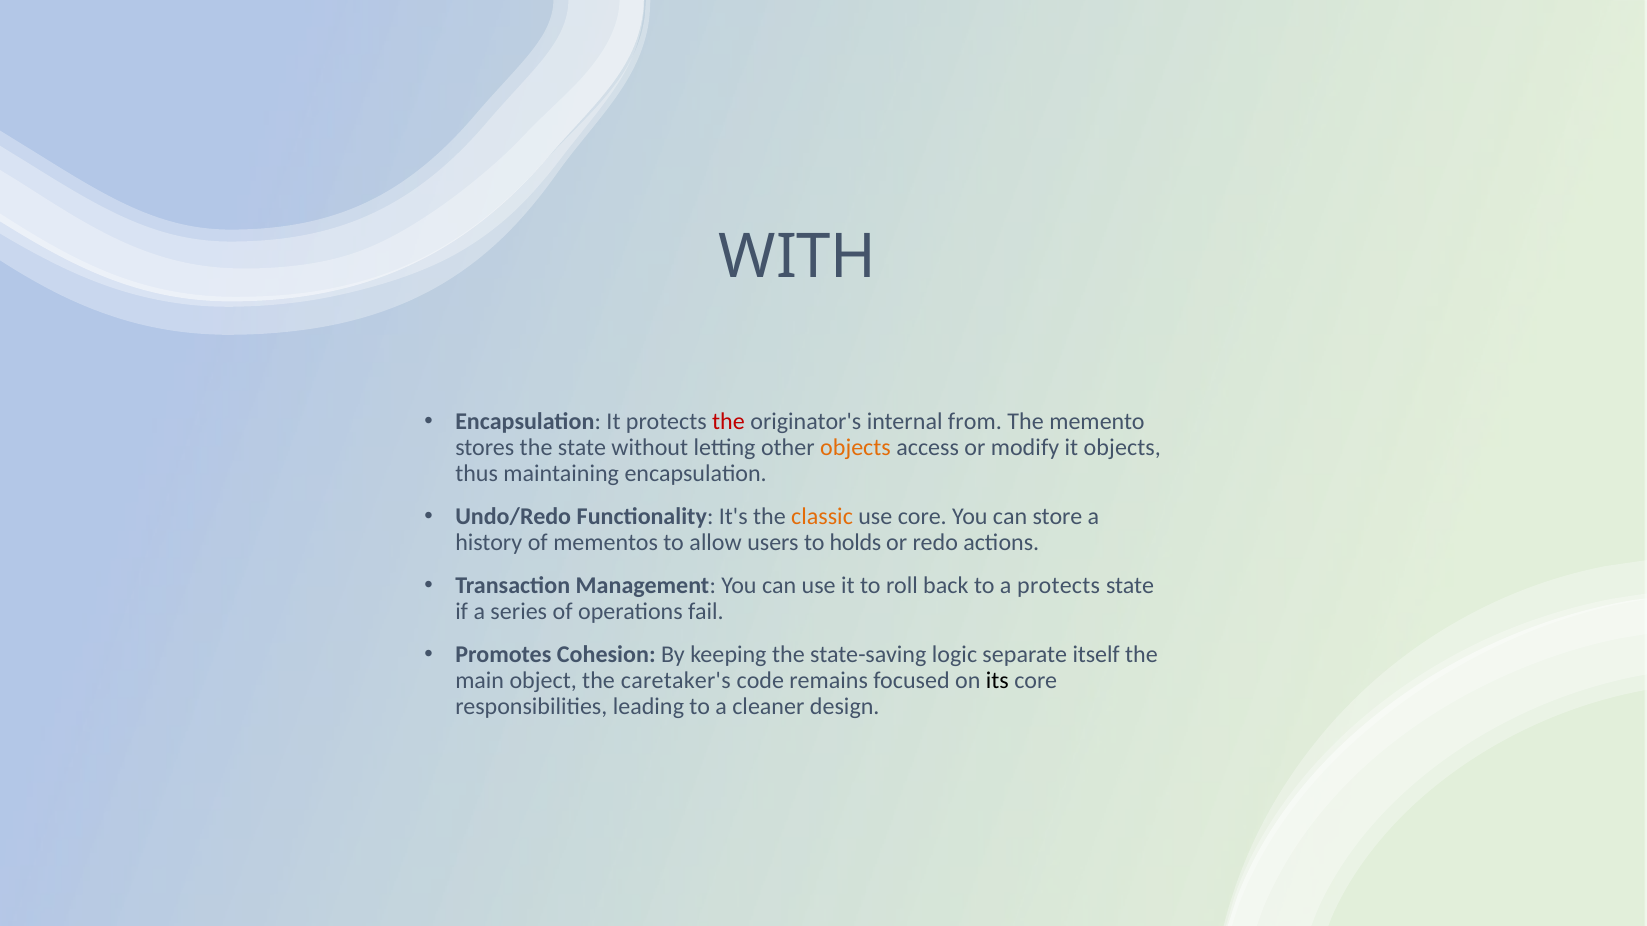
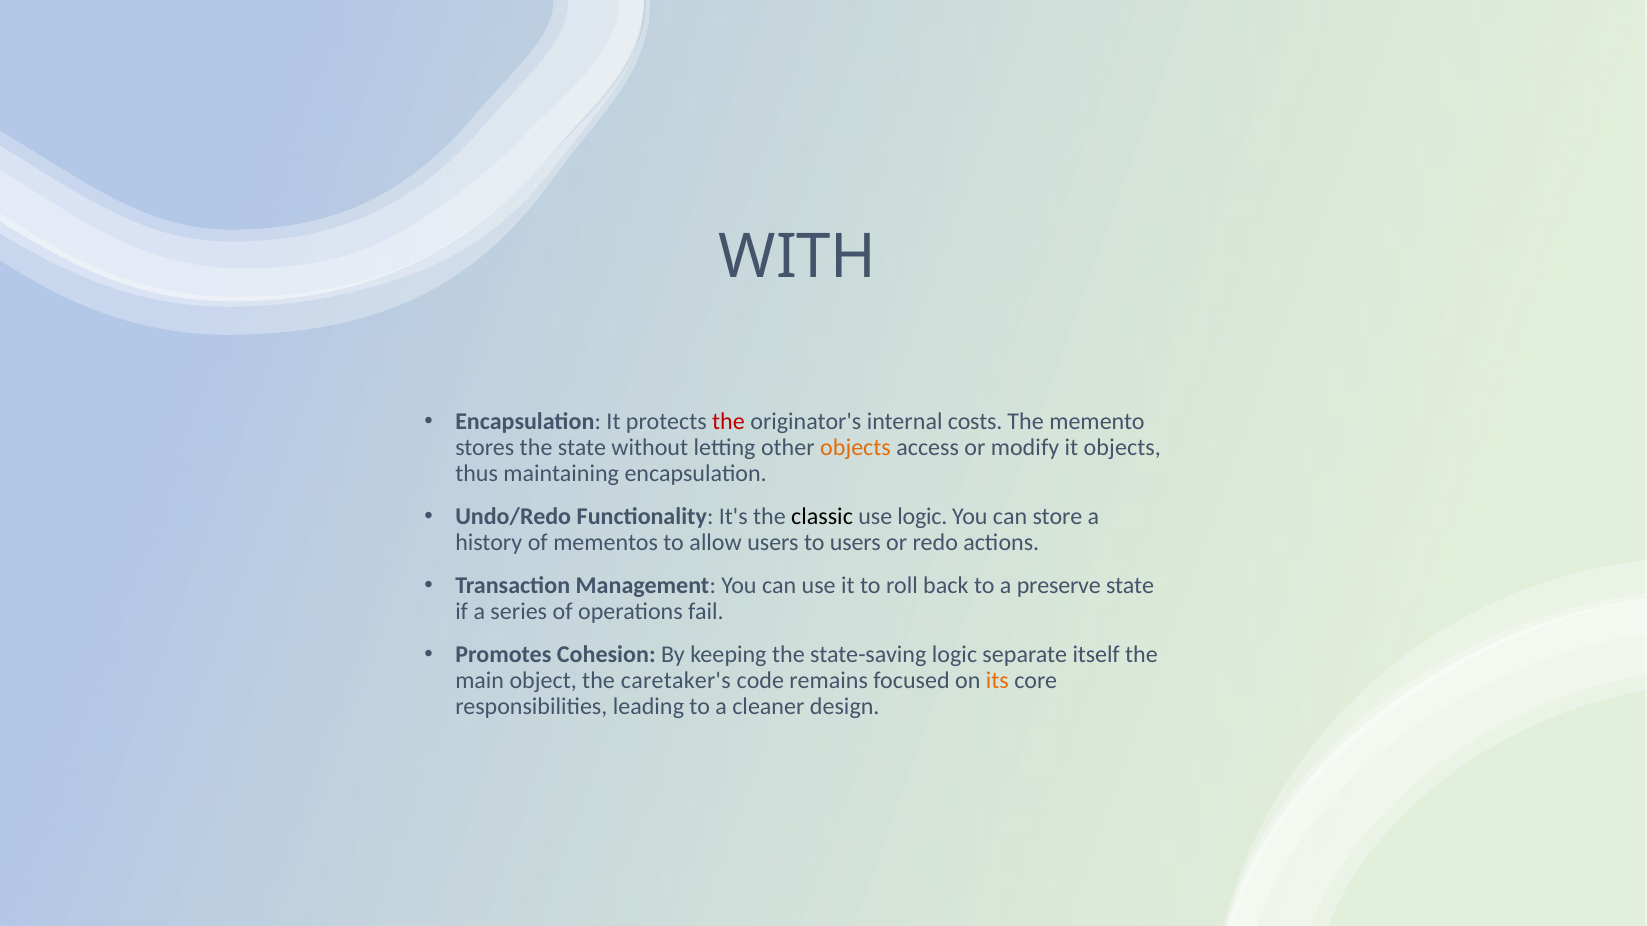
from: from -> costs
classic colour: orange -> black
use core: core -> logic
to holds: holds -> users
a protects: protects -> preserve
its colour: black -> orange
